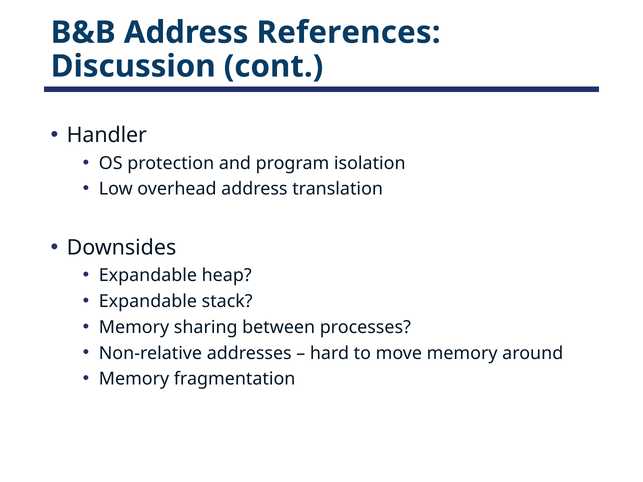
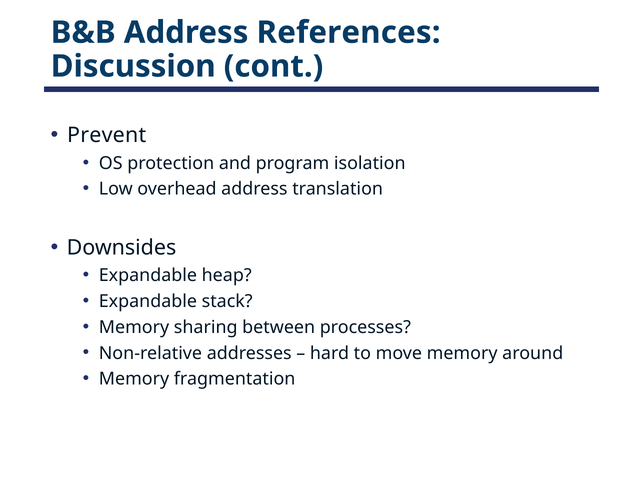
Handler: Handler -> Prevent
